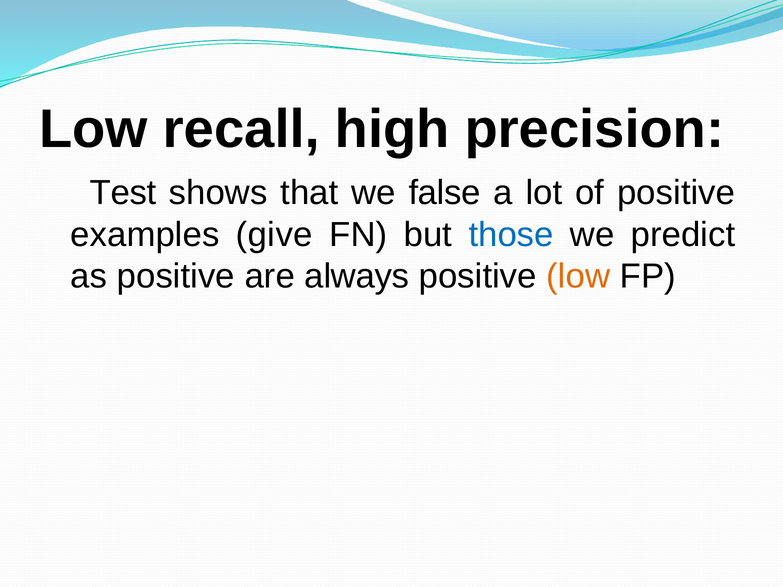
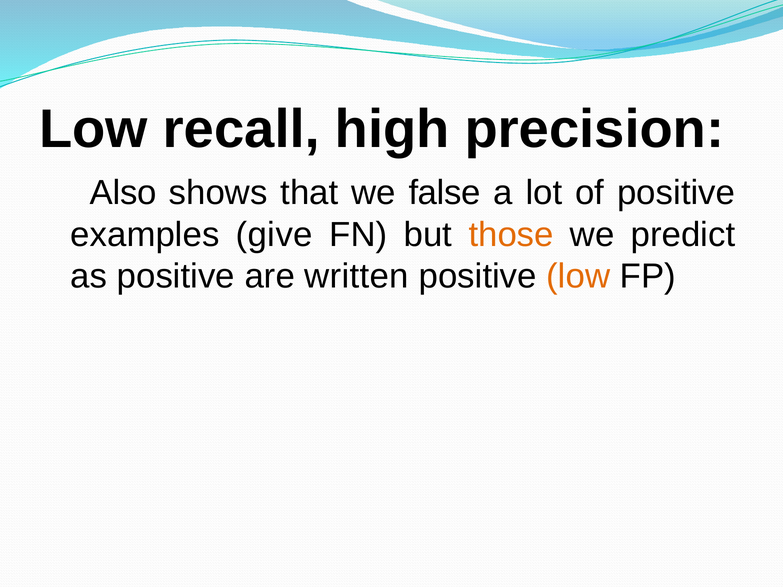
Test: Test -> Also
those colour: blue -> orange
always: always -> written
